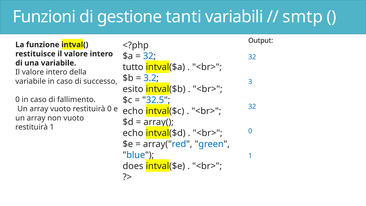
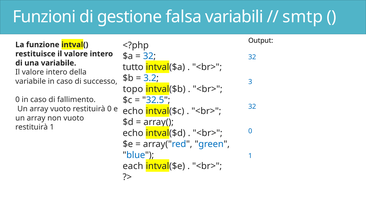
tanti: tanti -> falsa
esito: esito -> topo
does: does -> each
